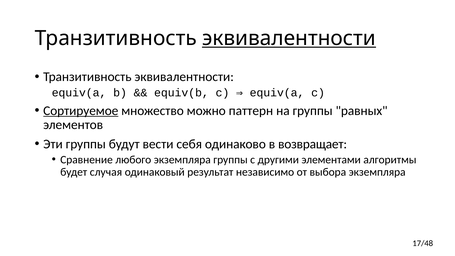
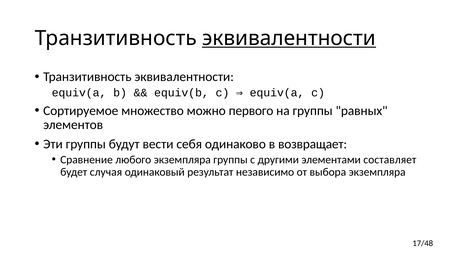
Сортируемое underline: present -> none
паттерн: паттерн -> первого
алгоритмы: алгоритмы -> составляет
